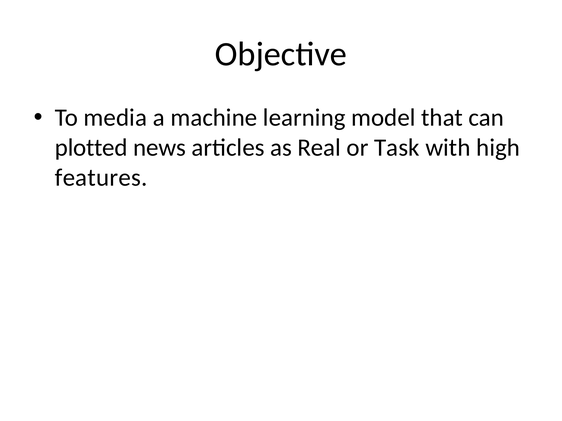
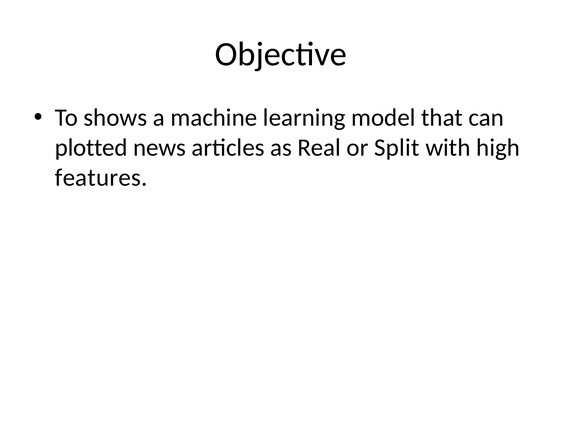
media: media -> shows
Task: Task -> Split
